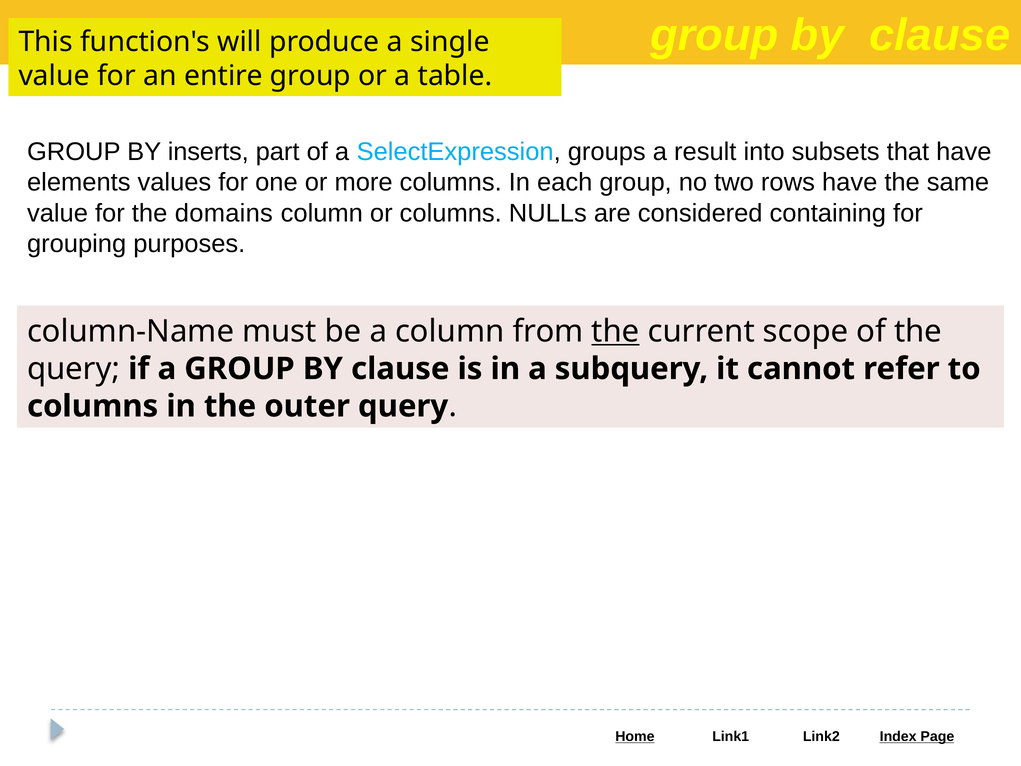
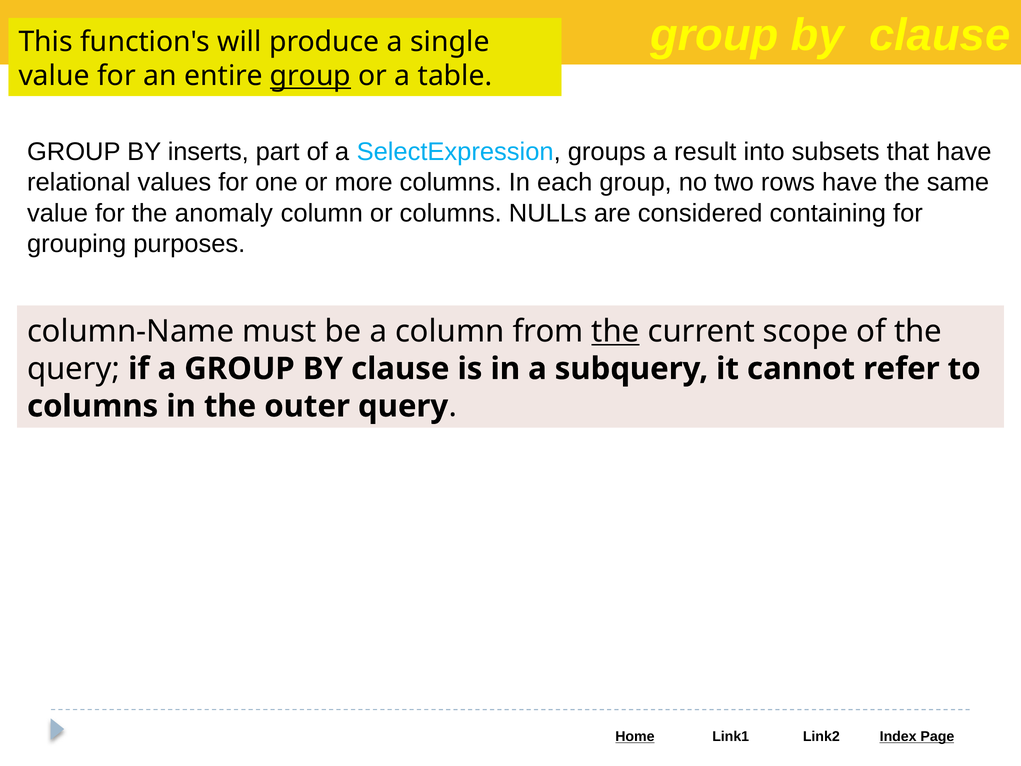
group at (310, 76) underline: none -> present
elements: elements -> relational
domains: domains -> anomaly
